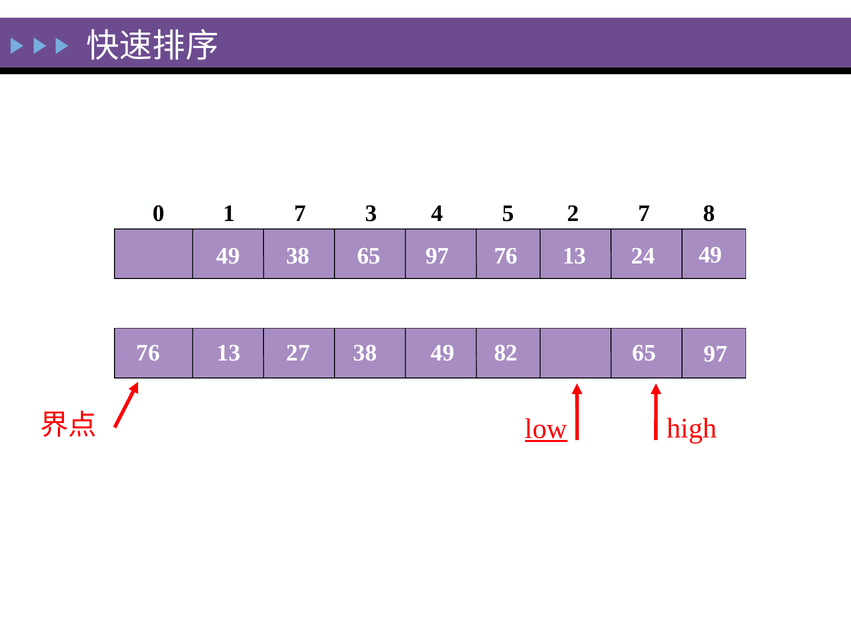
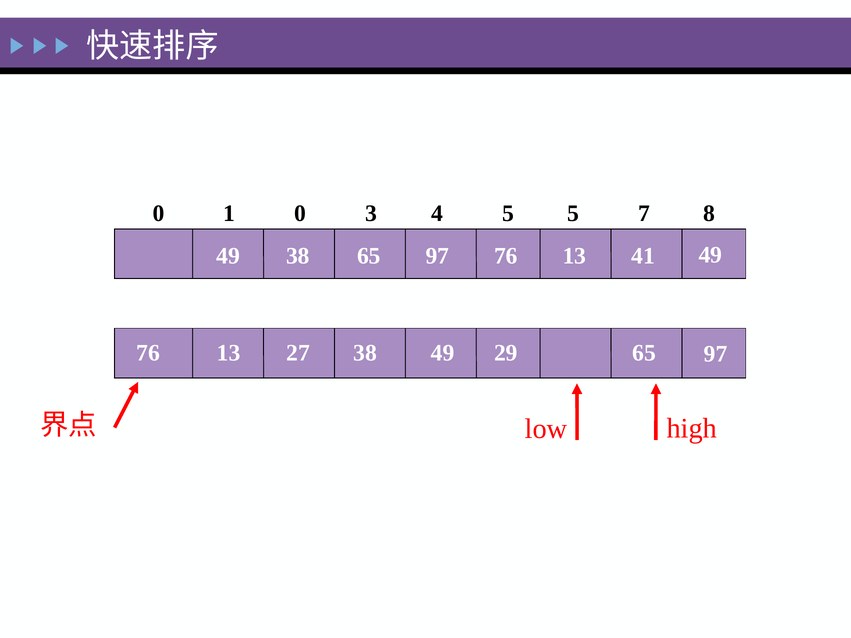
1 7: 7 -> 0
5 2: 2 -> 5
24: 24 -> 41
82: 82 -> 29
low underline: present -> none
